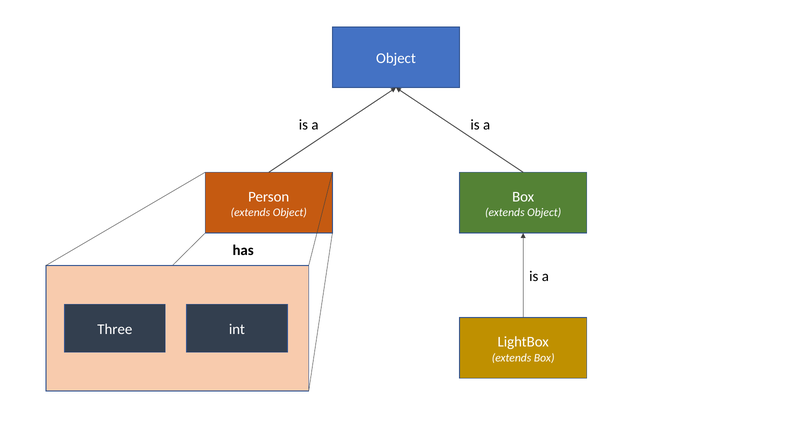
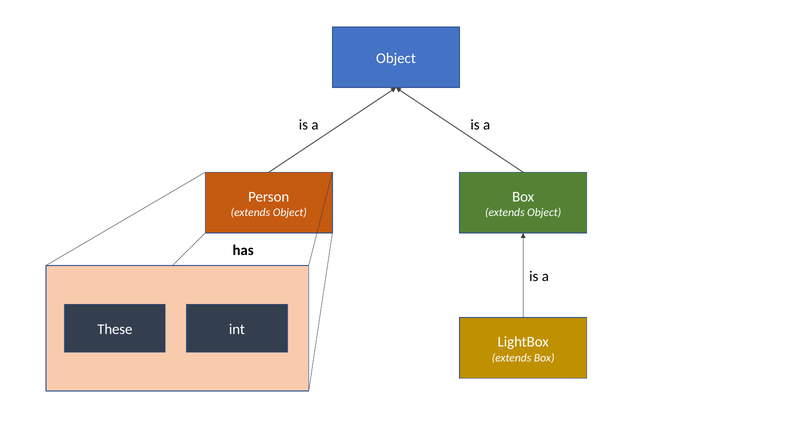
Three: Three -> These
